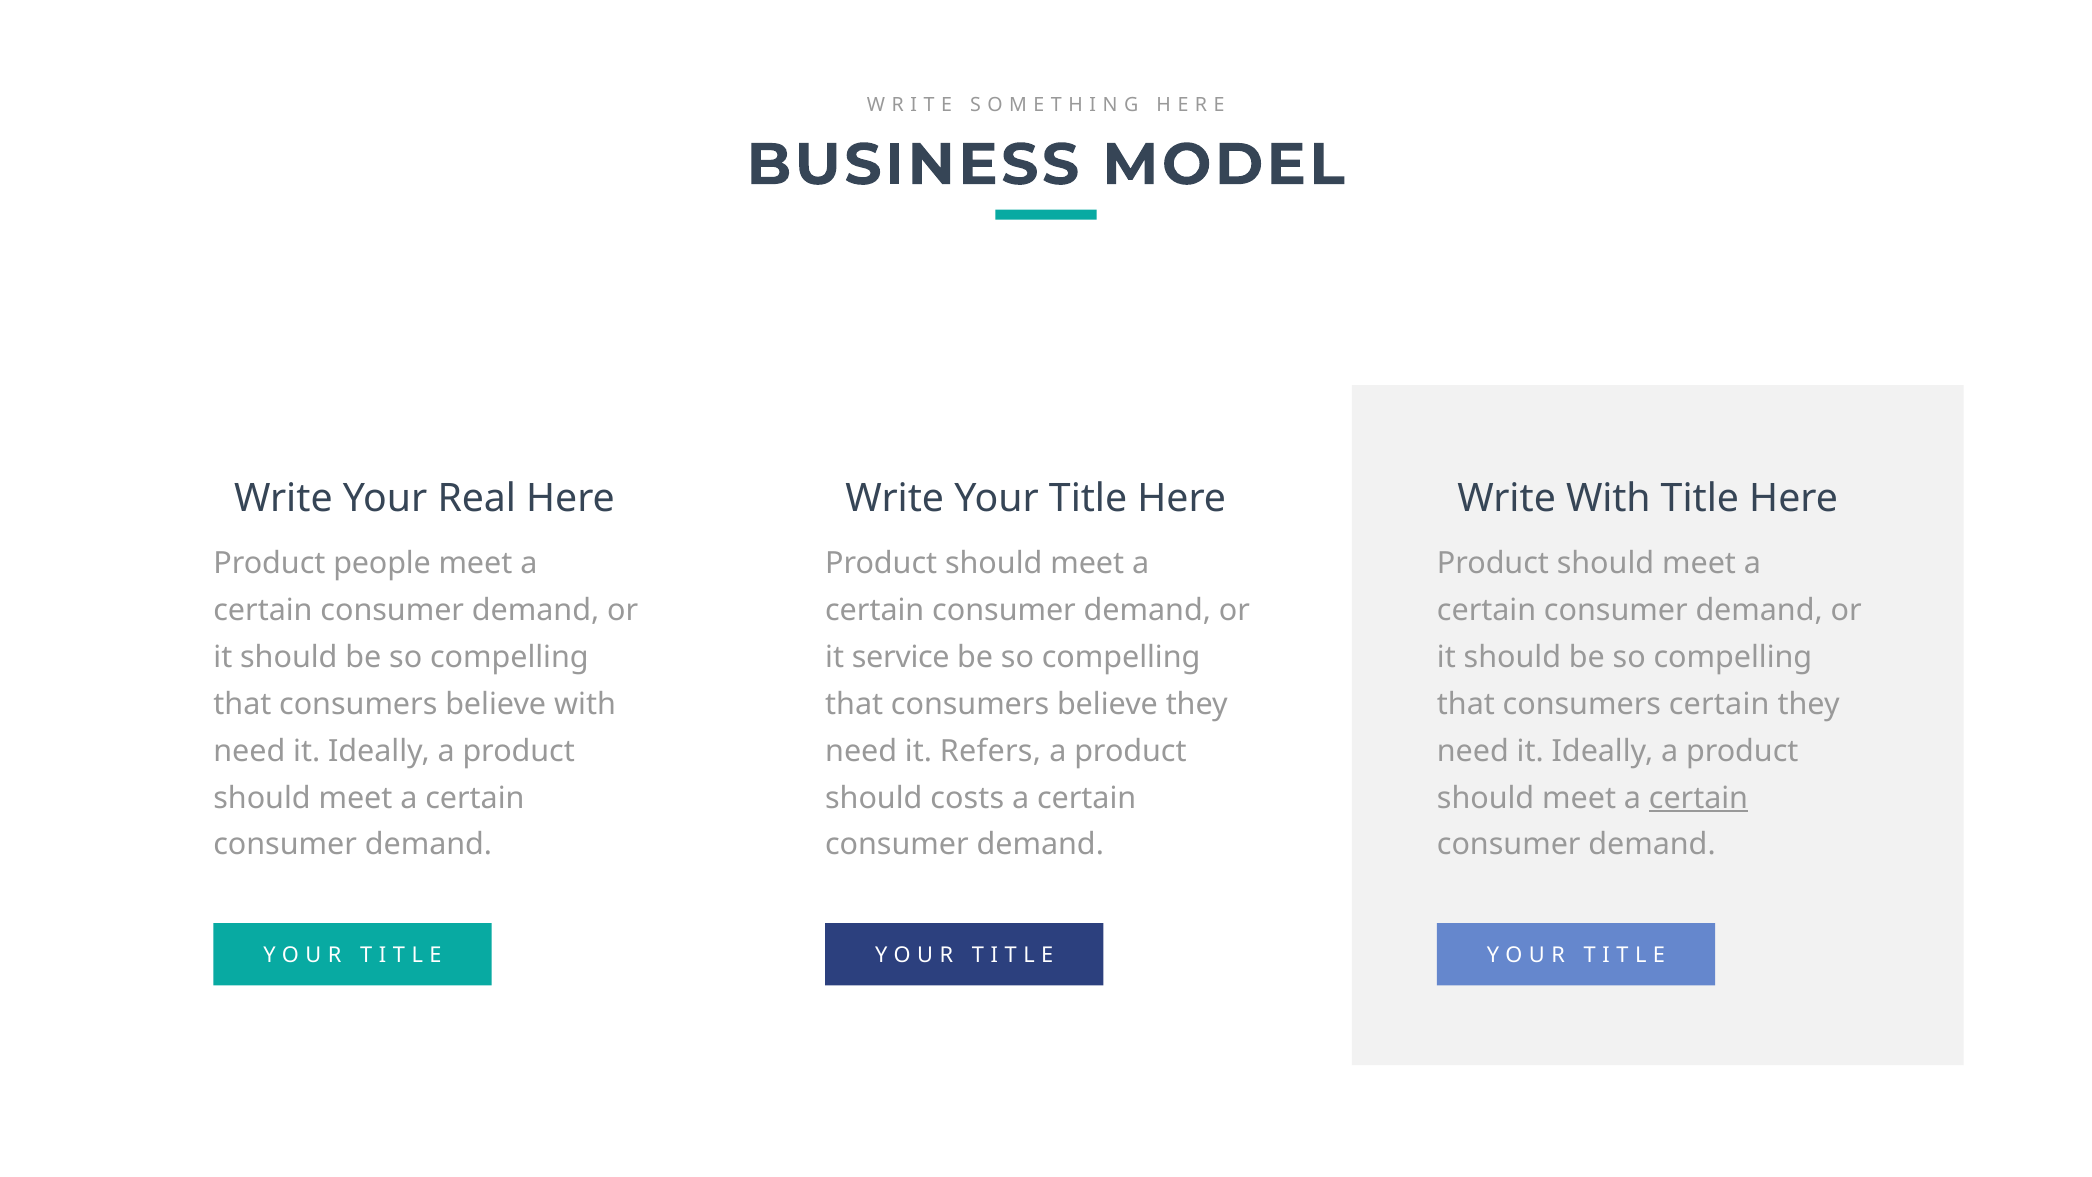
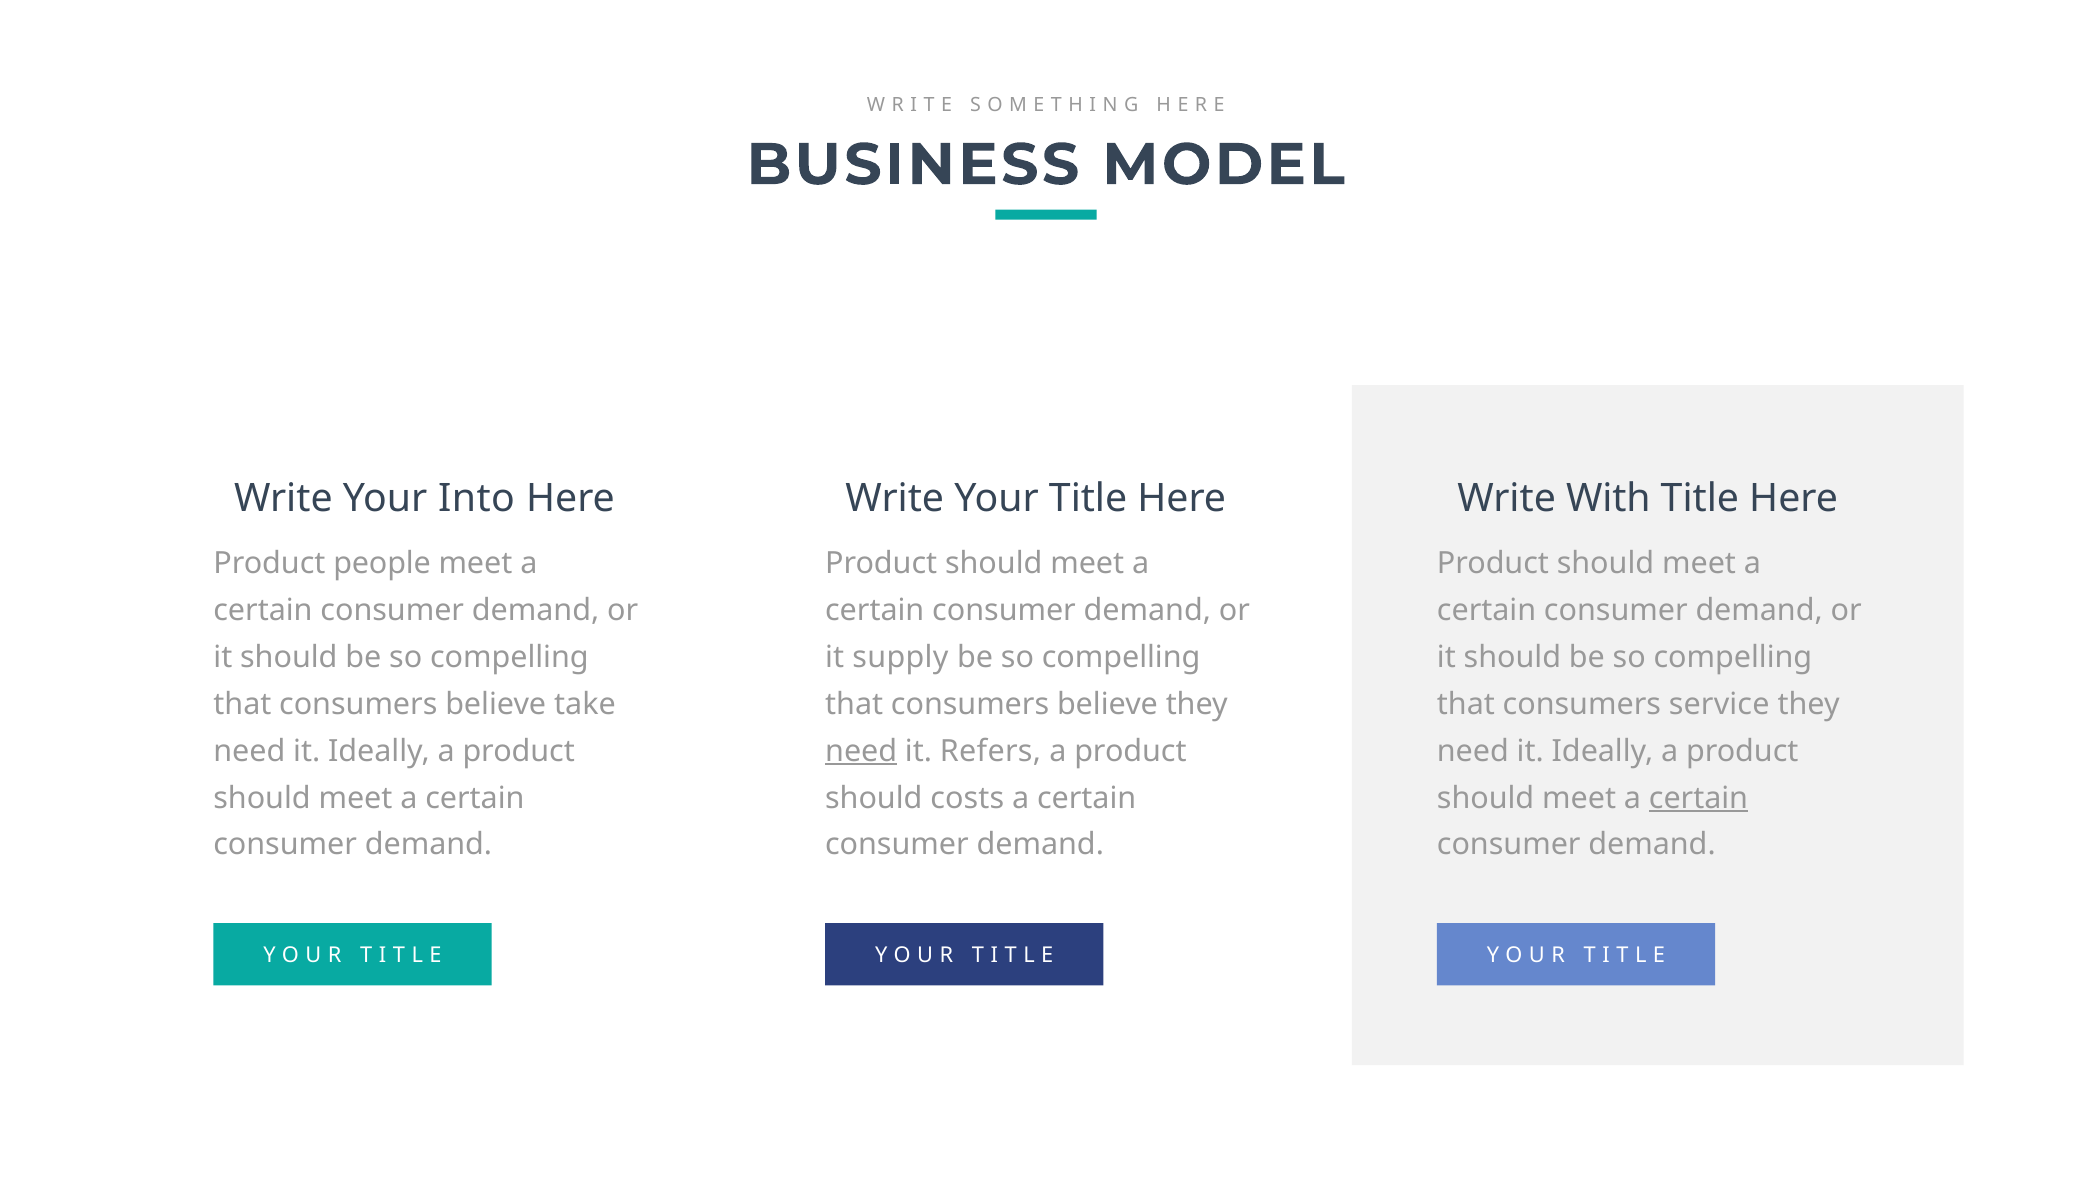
Real: Real -> Into
service: service -> supply
believe with: with -> take
consumers certain: certain -> service
need at (861, 751) underline: none -> present
